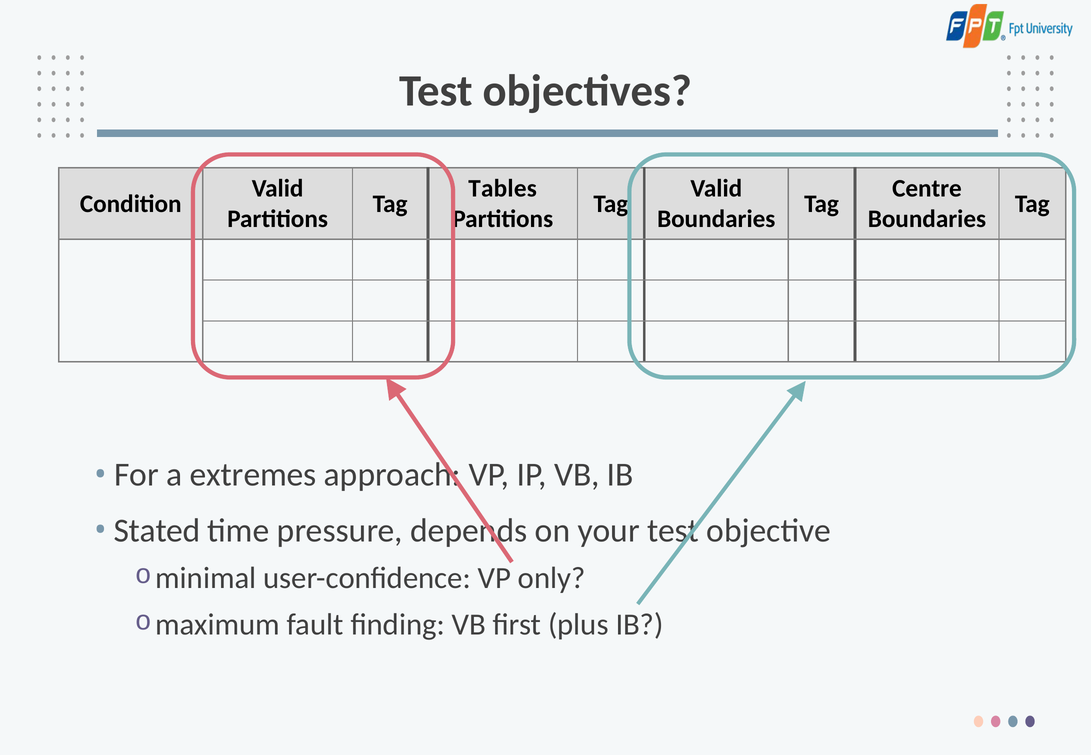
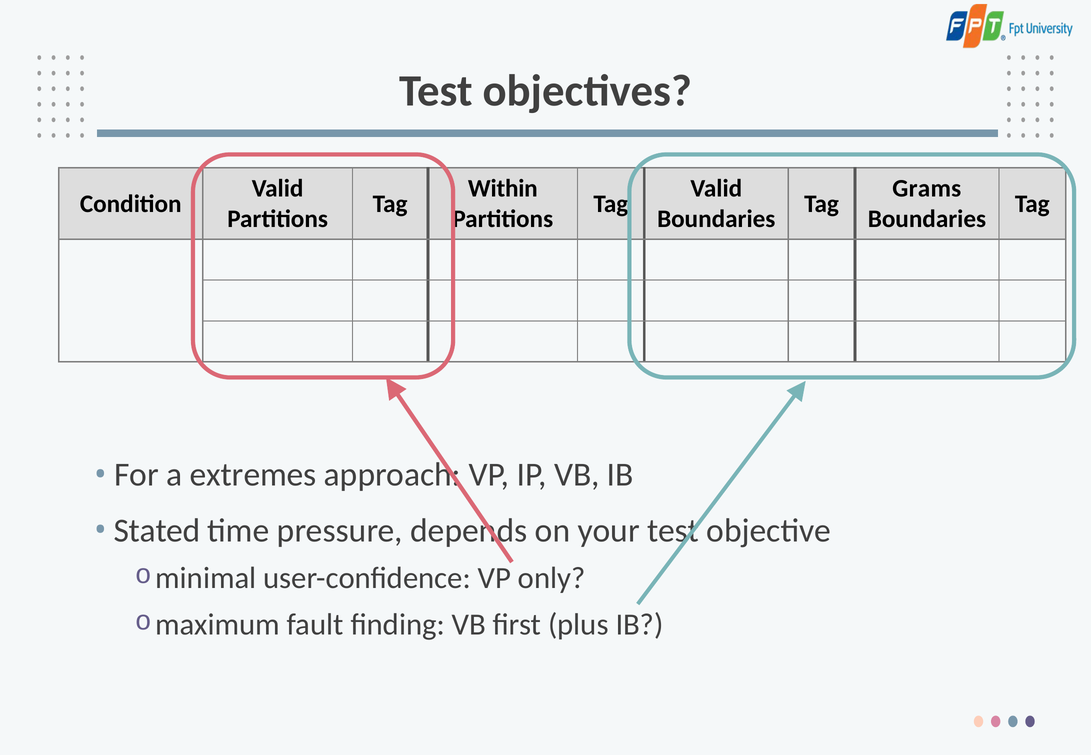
Tables: Tables -> Within
Centre: Centre -> Grams
